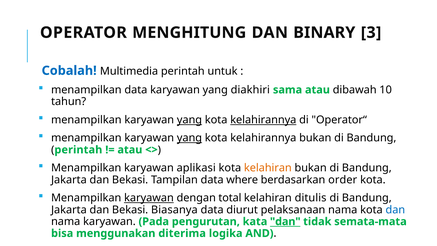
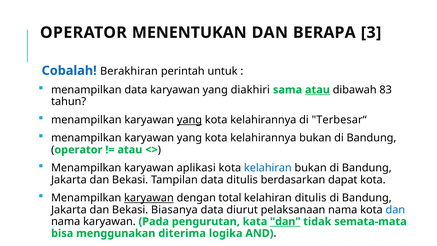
MENGHITUNG: MENGHITUNG -> MENENTUKAN
BINARY: BINARY -> BERAPA
Multimedia: Multimedia -> Berakhiran
atau at (317, 90) underline: none -> present
10: 10 -> 83
kelahirannya at (263, 120) underline: present -> none
Operator“: Operator“ -> Terbesar“
yang at (189, 138) underline: present -> none
perintah at (78, 150): perintah -> operator
kelahiran at (268, 168) colour: orange -> blue
data where: where -> ditulis
order: order -> dapat
